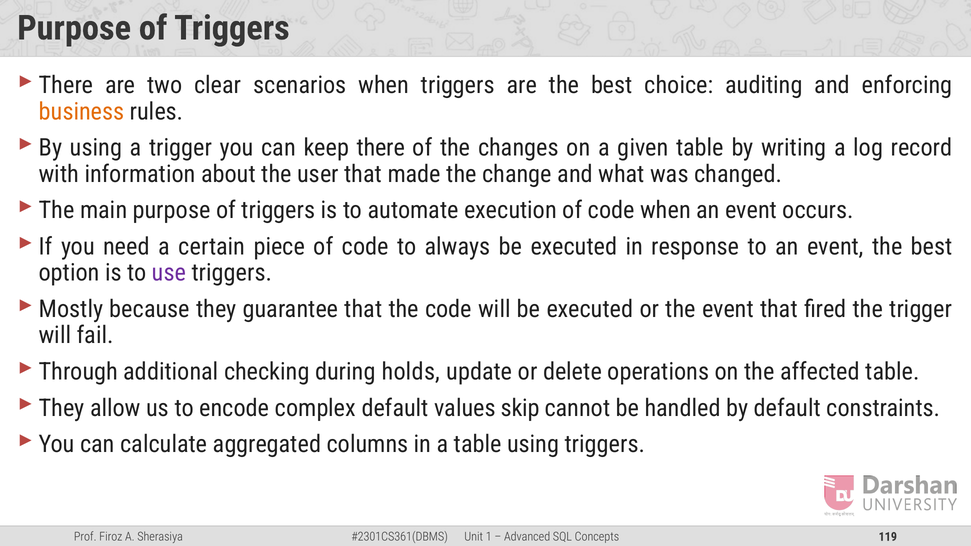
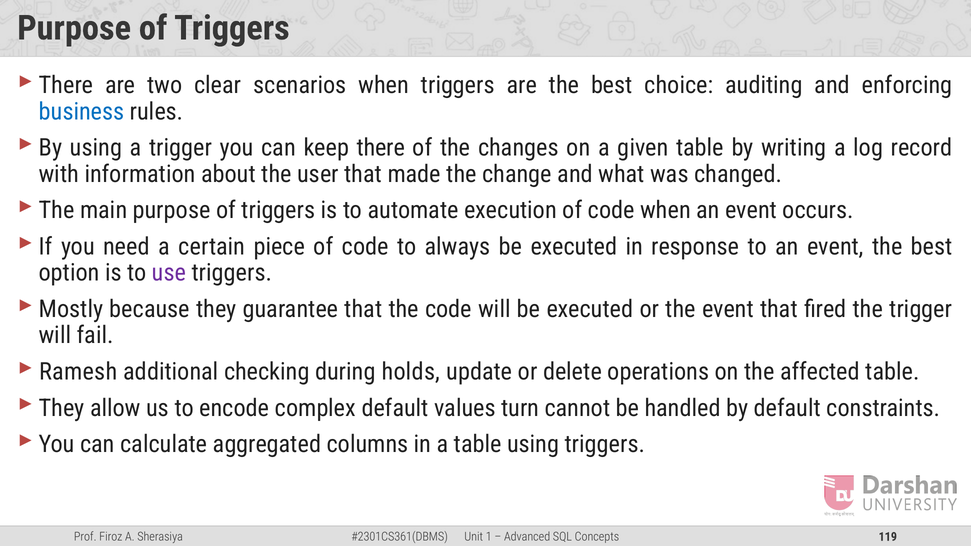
business colour: orange -> blue
Through: Through -> Ramesh
skip: skip -> turn
